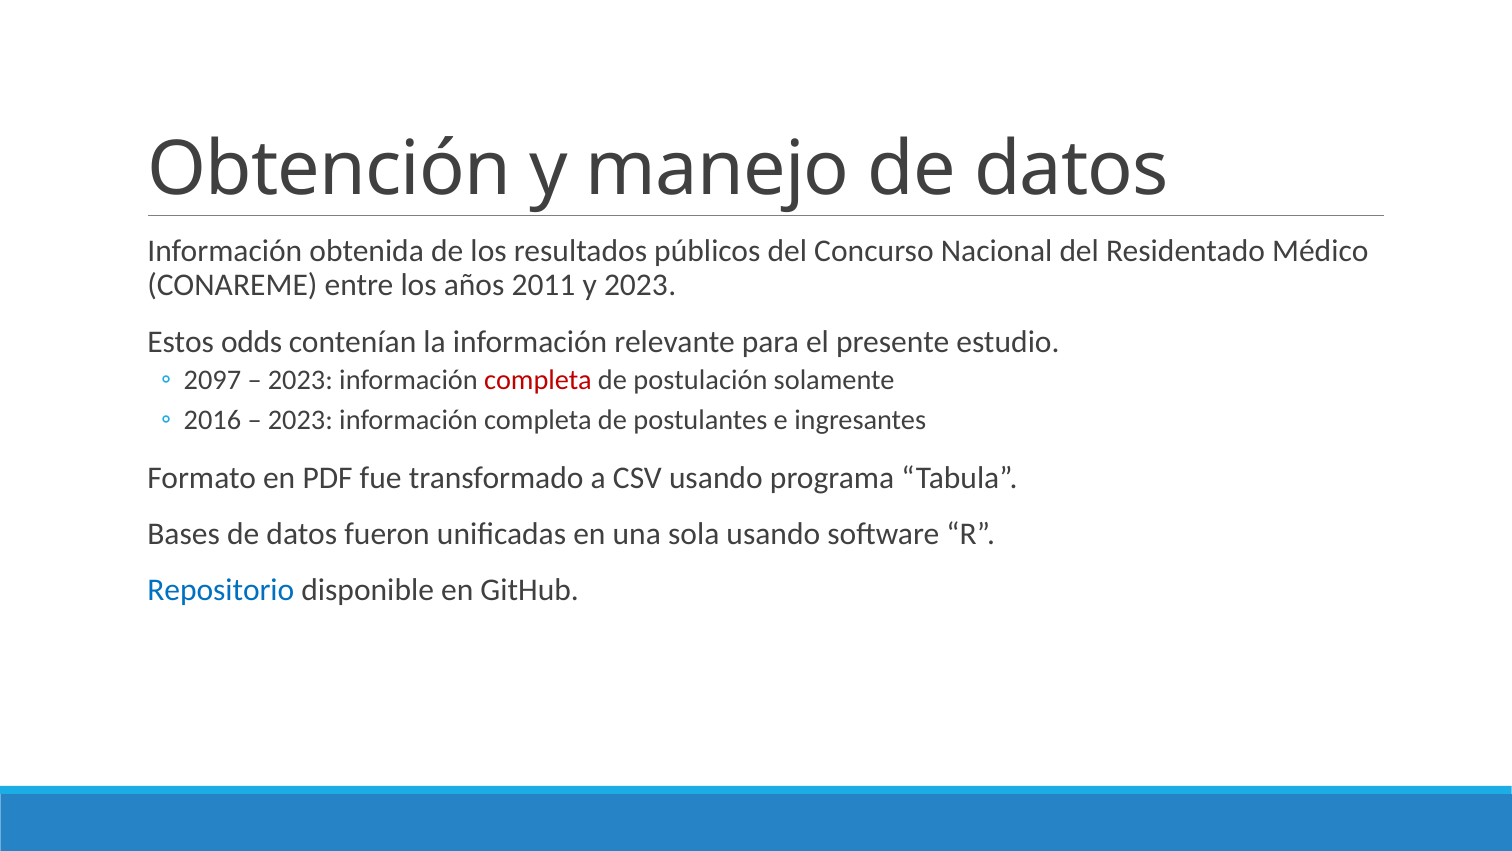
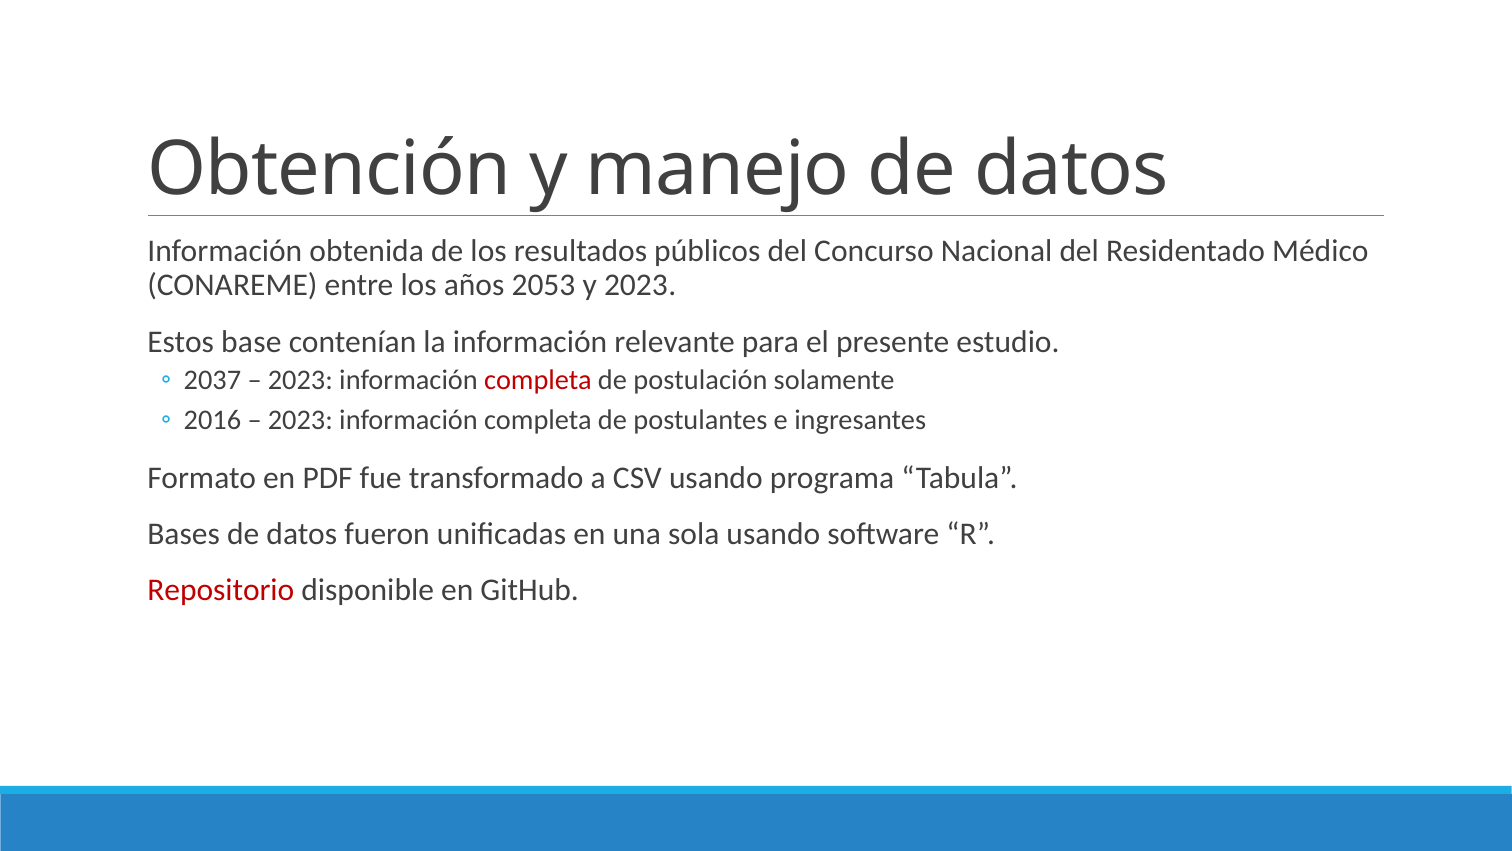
2011: 2011 -> 2053
odds: odds -> base
2097: 2097 -> 2037
Repositorio colour: blue -> red
